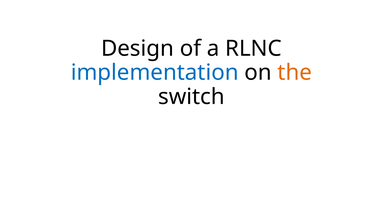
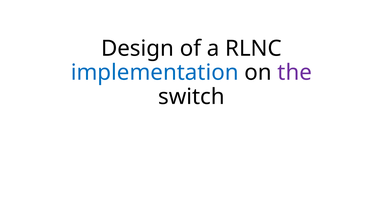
the colour: orange -> purple
